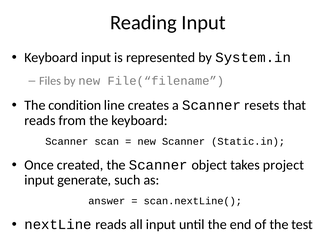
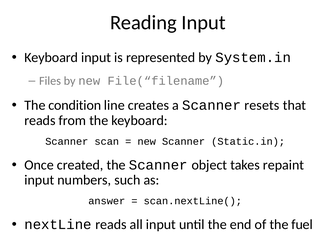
project: project -> repaint
generate: generate -> numbers
test: test -> fuel
